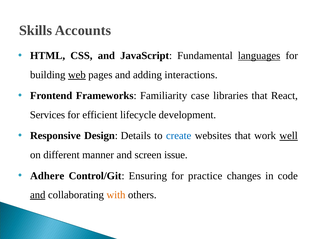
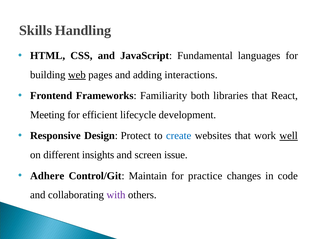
Accounts: Accounts -> Handling
languages underline: present -> none
case: case -> both
Services: Services -> Meeting
Details: Details -> Protect
manner: manner -> insights
Ensuring: Ensuring -> Maintain
and at (38, 194) underline: present -> none
with colour: orange -> purple
